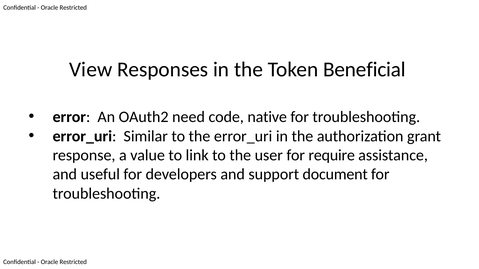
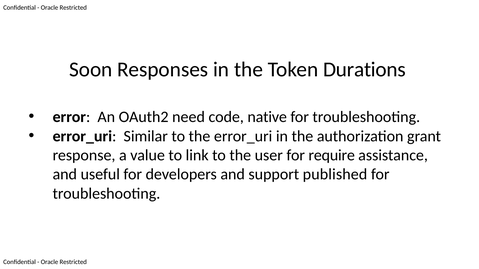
View: View -> Soon
Beneficial: Beneficial -> Durations
document: document -> published
